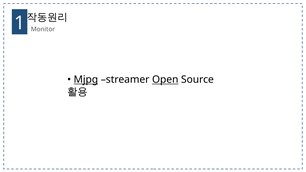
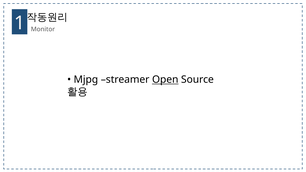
Mjpg underline: present -> none
